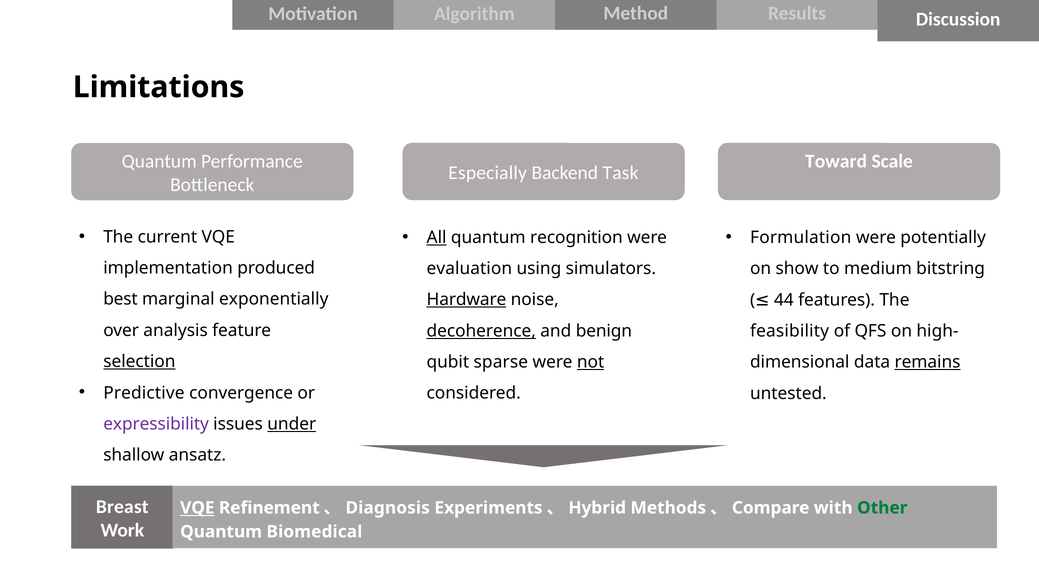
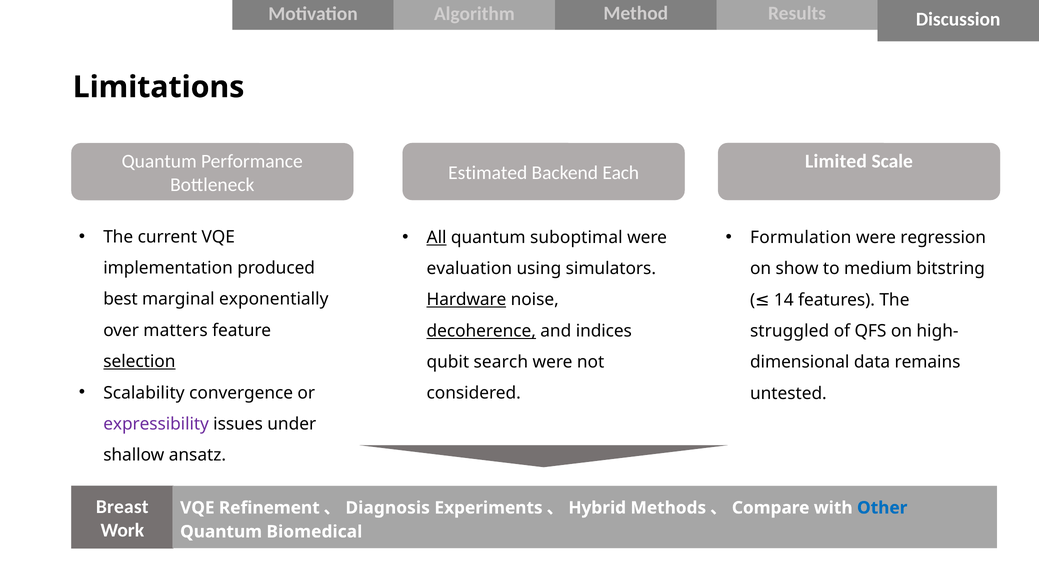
Toward: Toward -> Limited
Especially: Especially -> Estimated
Task: Task -> Each
recognition: recognition -> suboptimal
potentially: potentially -> regression
44: 44 -> 14
analysis: analysis -> matters
benign: benign -> indices
feasibility: feasibility -> struggled
sparse: sparse -> search
not underline: present -> none
remains underline: present -> none
Predictive: Predictive -> Scalability
under underline: present -> none
VQE at (197, 507) underline: present -> none
Other colour: green -> blue
